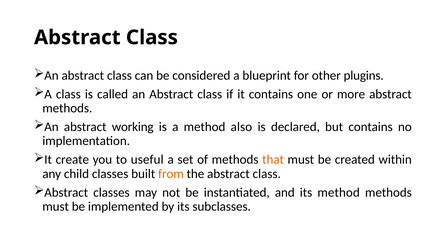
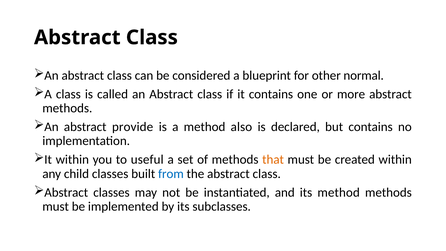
plugins: plugins -> normal
working: working -> provide
It create: create -> within
from colour: orange -> blue
